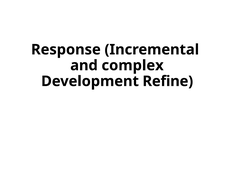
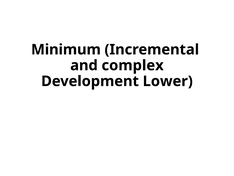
Response: Response -> Minimum
Refine: Refine -> Lower
